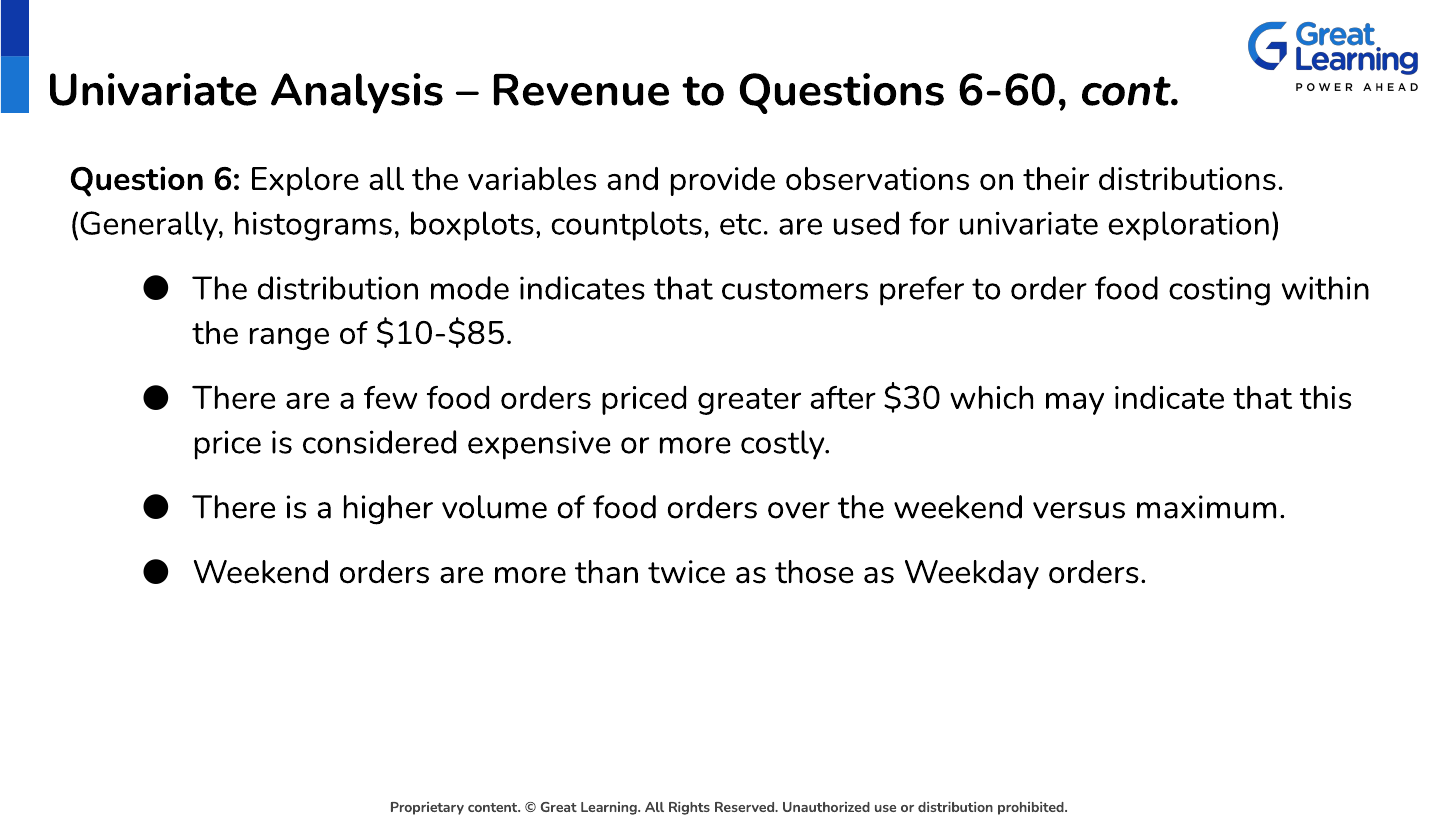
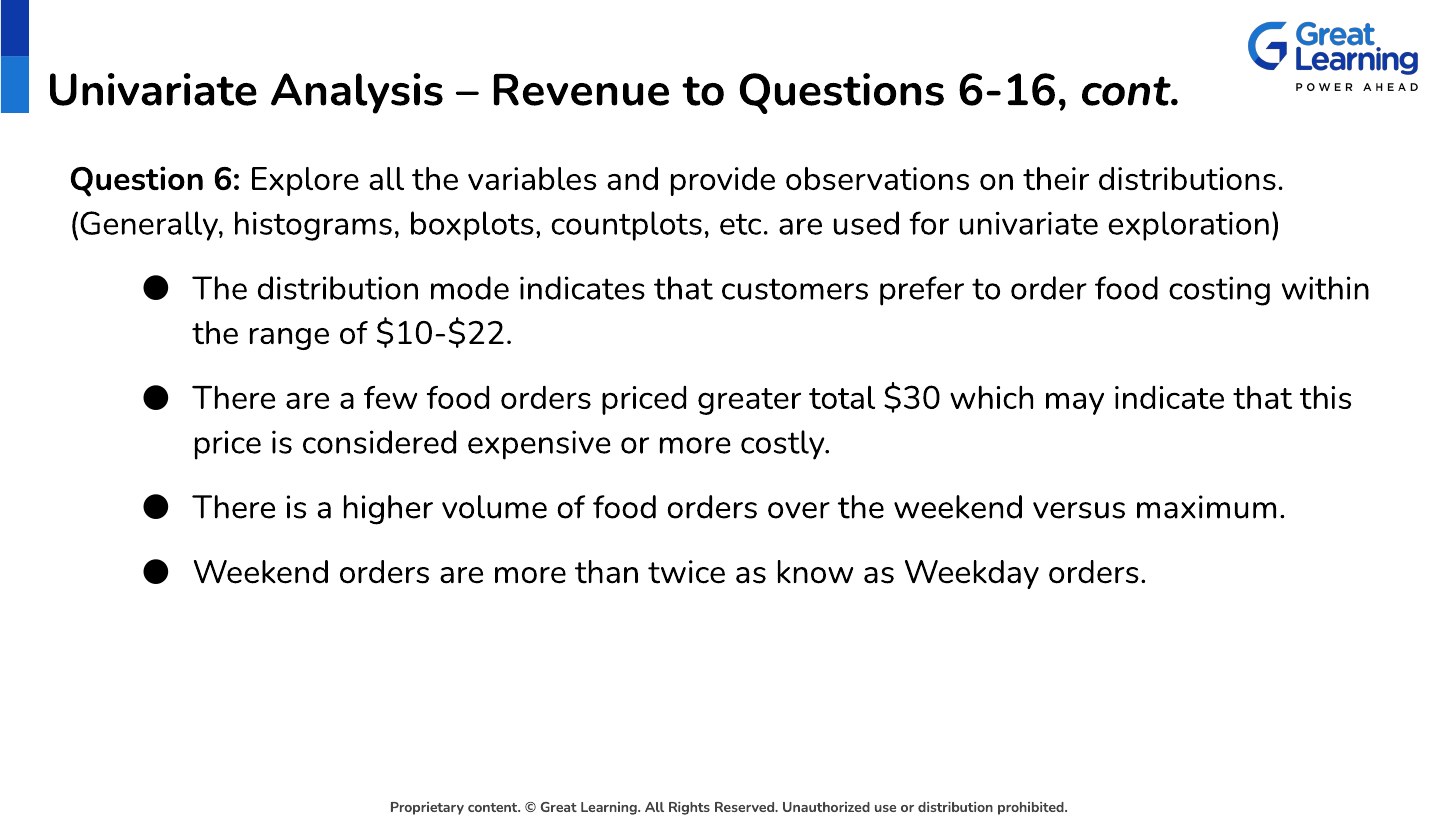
6-60: 6-60 -> 6-16
$10-$85: $10-$85 -> $10-$22
after: after -> total
those: those -> know
